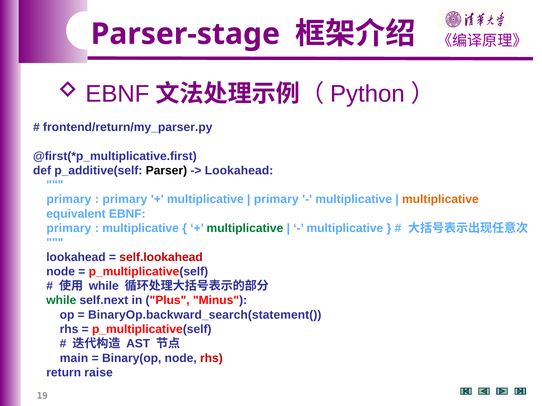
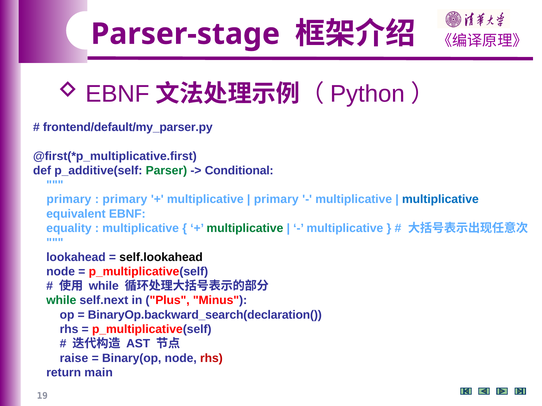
frontend/return/my_parser.py: frontend/return/my_parser.py -> frontend/default/my_parser.py
Parser colour: black -> green
Lookahead at (239, 171): Lookahead -> Conditional
multiplicative at (440, 200) colour: orange -> blue
primary at (69, 228): primary -> equality
self.lookahead colour: red -> black
BinaryOp.backward_search(statement(: BinaryOp.backward_search(statement( -> BinaryOp.backward_search(declaration(
main: main -> raise
raise: raise -> main
